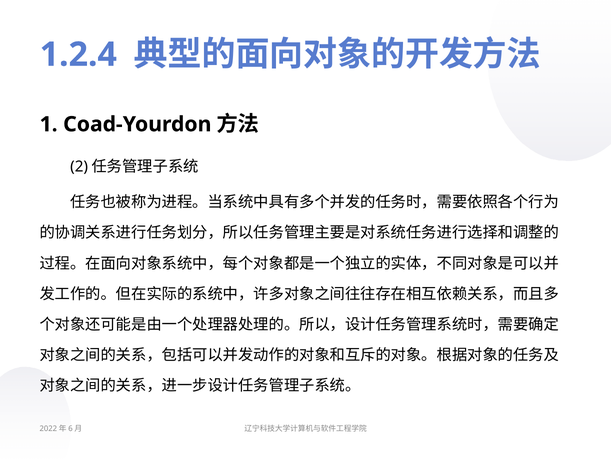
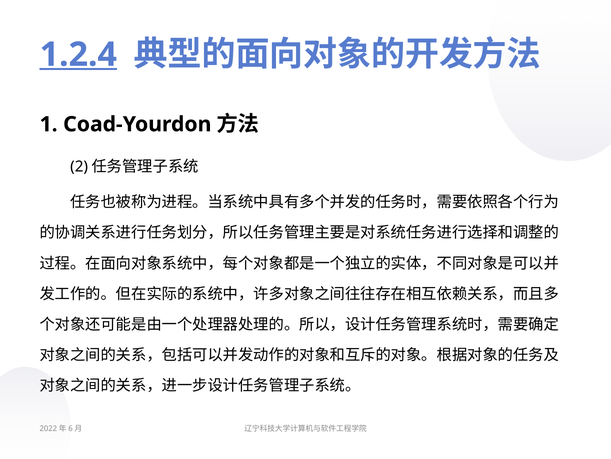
1.2.4 underline: none -> present
